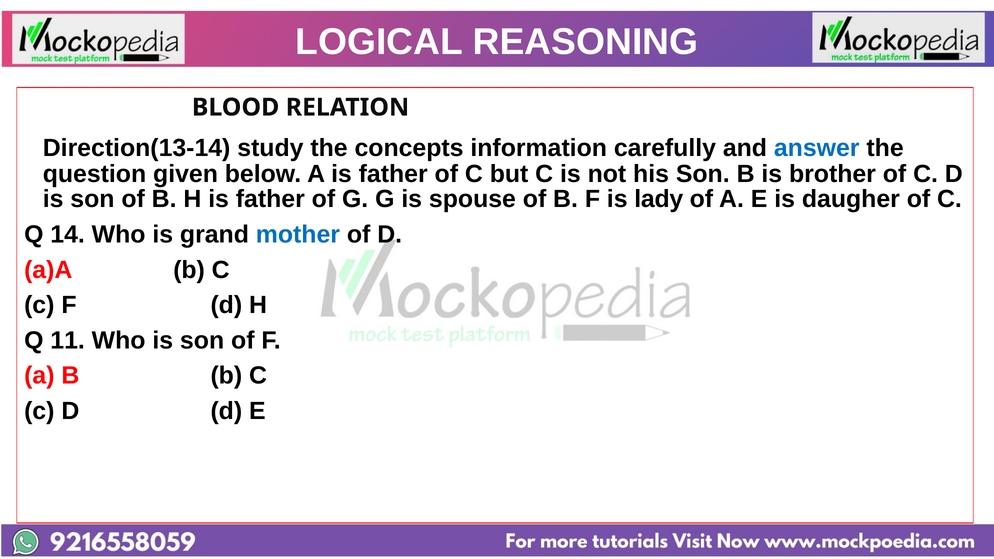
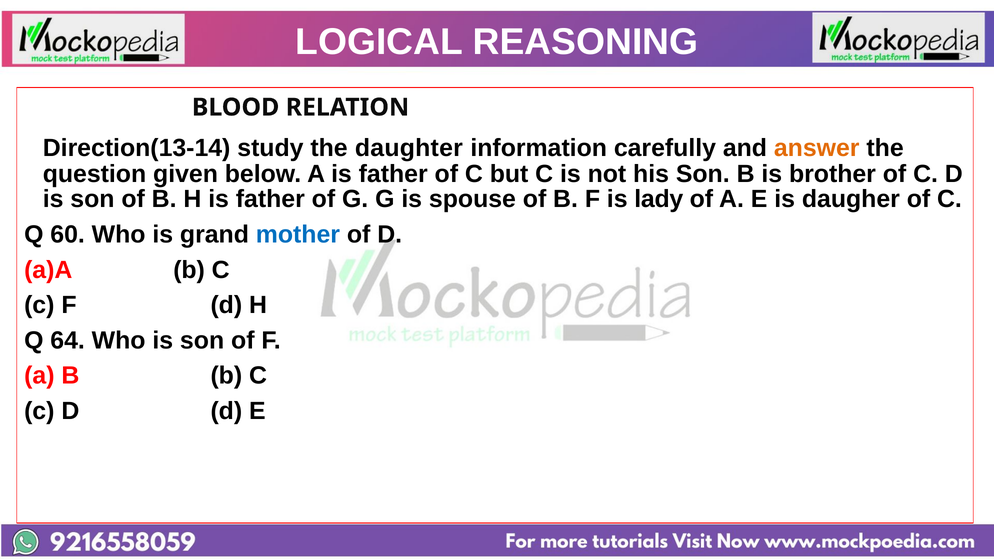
concepts: concepts -> daughter
answer colour: blue -> orange
14: 14 -> 60
11: 11 -> 64
